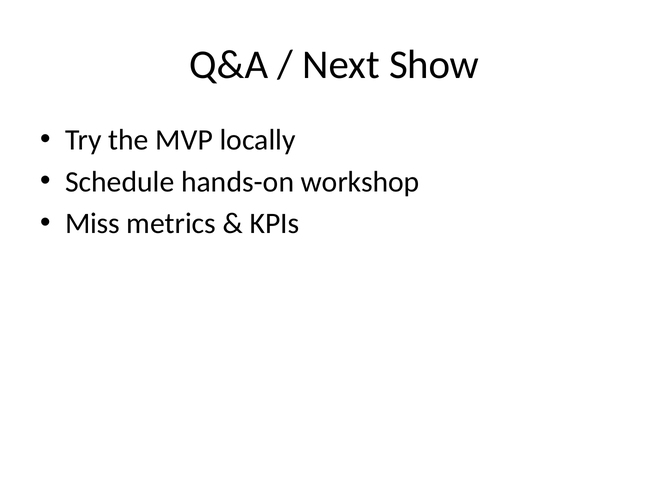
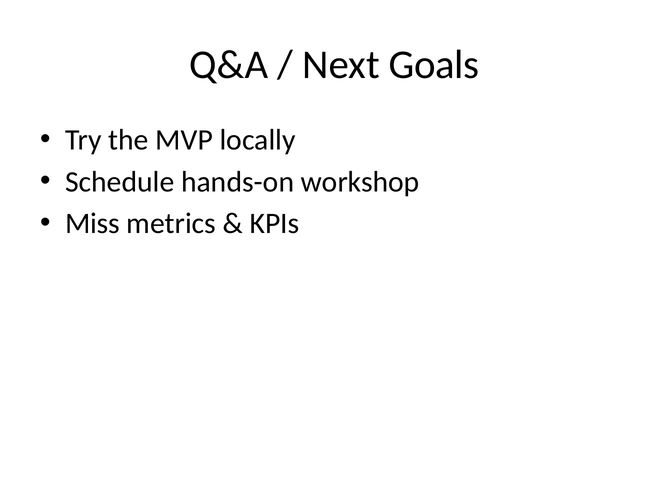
Show: Show -> Goals
